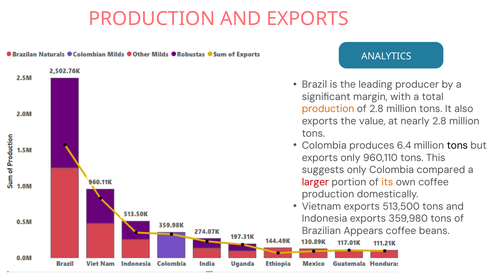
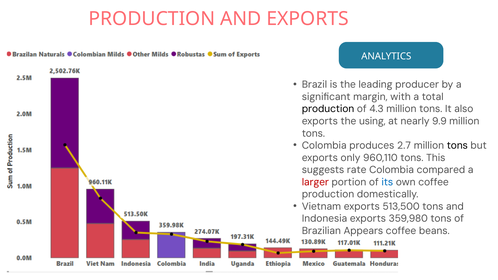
production at (328, 109) colour: orange -> black
of 2.8: 2.8 -> 4.3
value: value -> using
nearly 2.8: 2.8 -> 9.9
6.4: 6.4 -> 2.7
suggests only: only -> rate
its colour: orange -> blue
